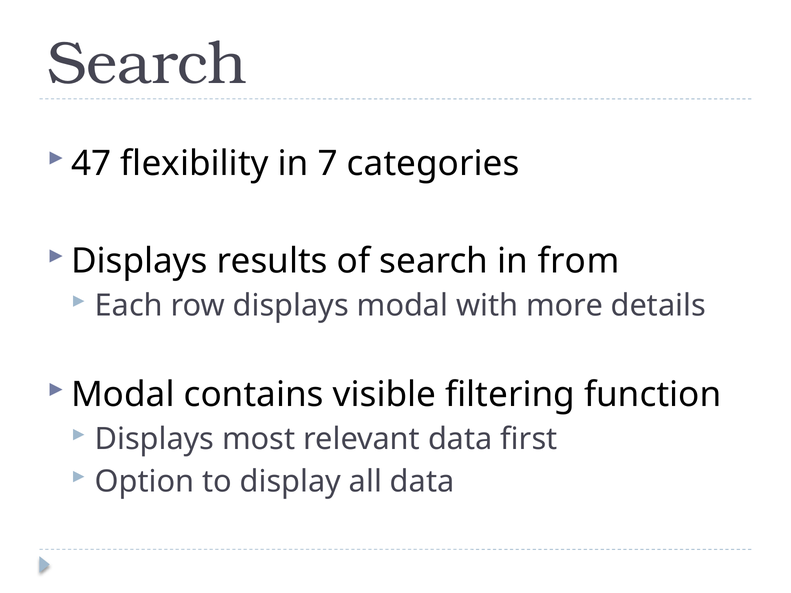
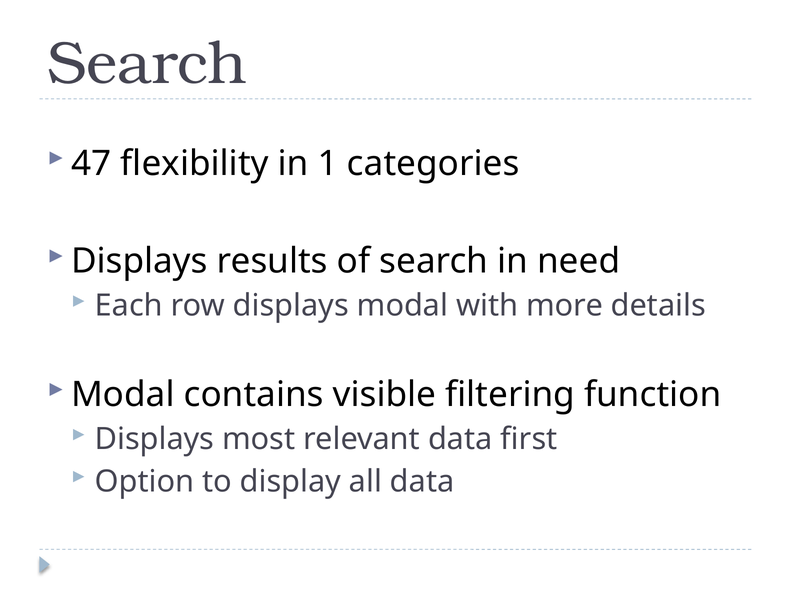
7: 7 -> 1
from: from -> need
